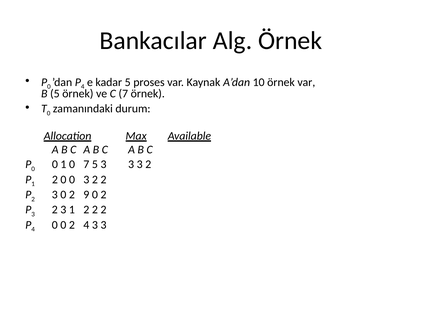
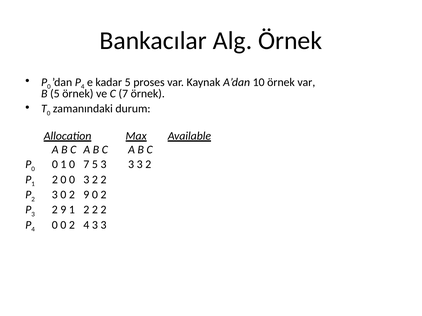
3 2 3: 3 -> 9
